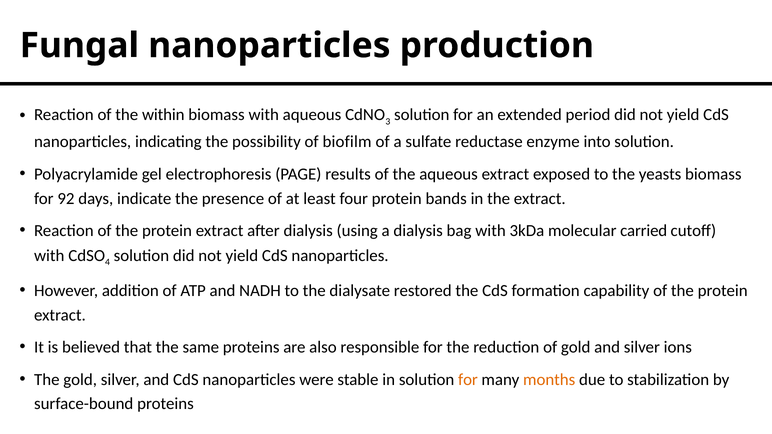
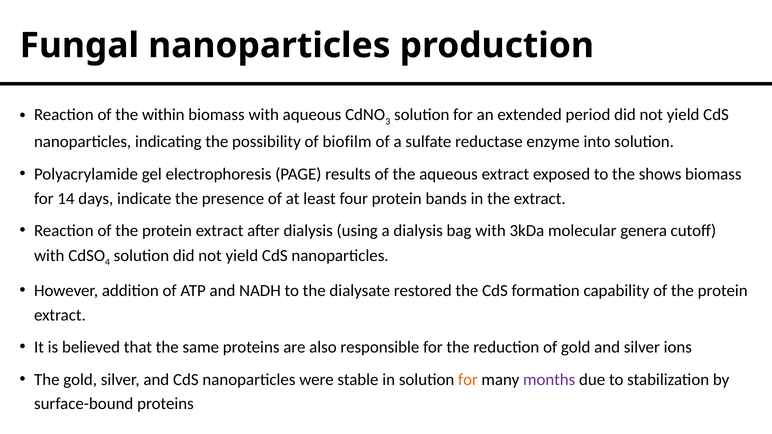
yeasts: yeasts -> shows
92: 92 -> 14
carried: carried -> genera
months colour: orange -> purple
